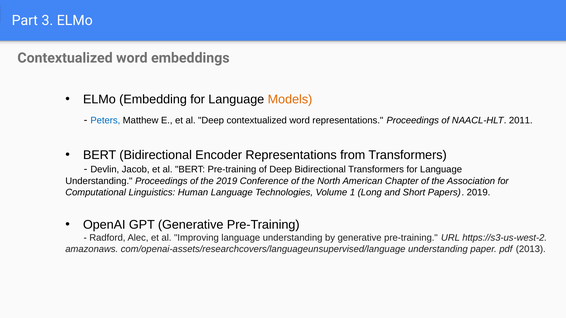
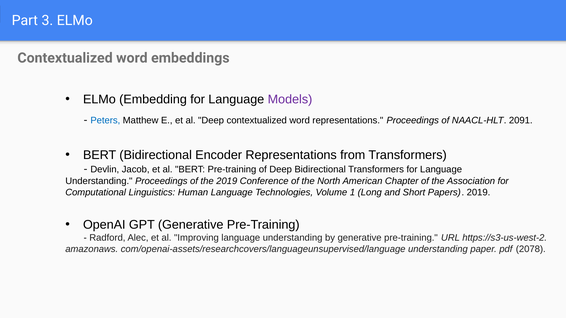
Models colour: orange -> purple
2011: 2011 -> 2091
2013: 2013 -> 2078
